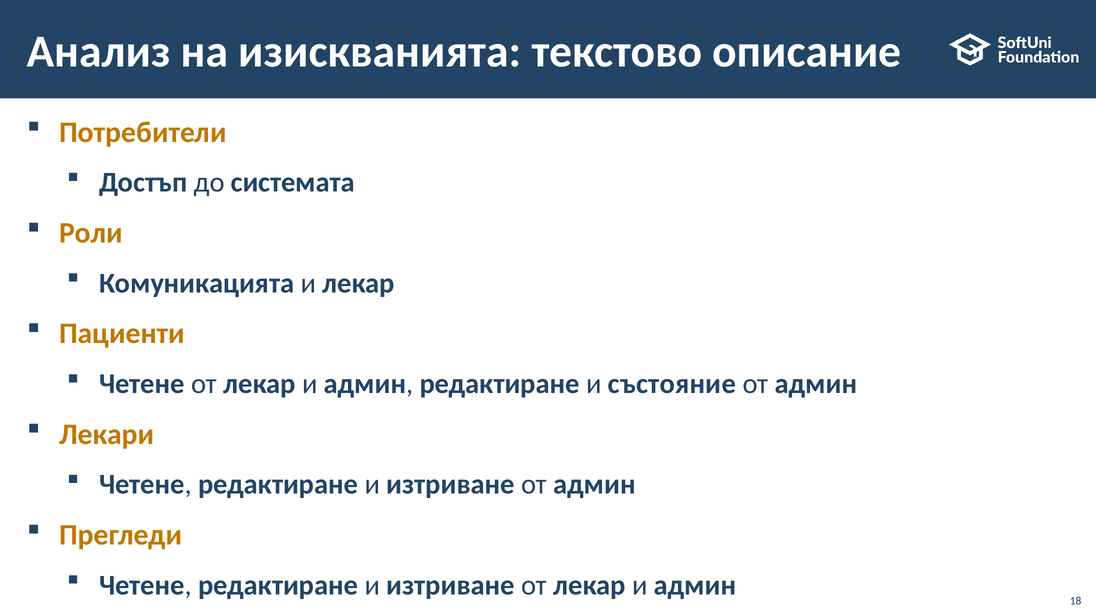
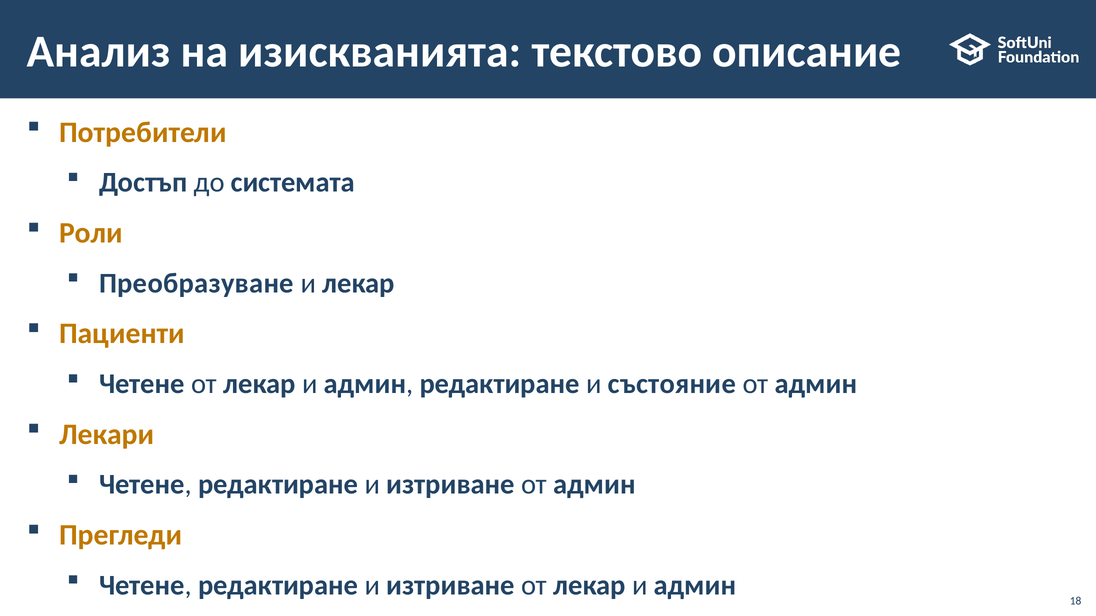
Комуникацията: Комуникацията -> Преобразуване
